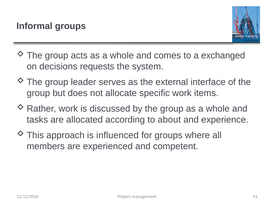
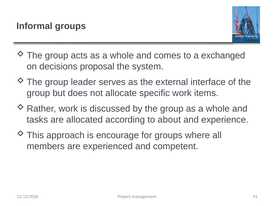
requests: requests -> proposal
influenced: influenced -> encourage
